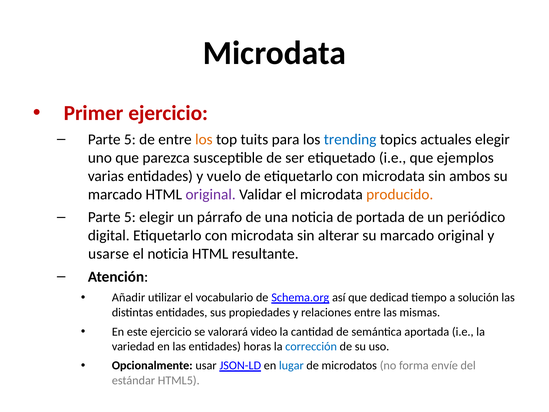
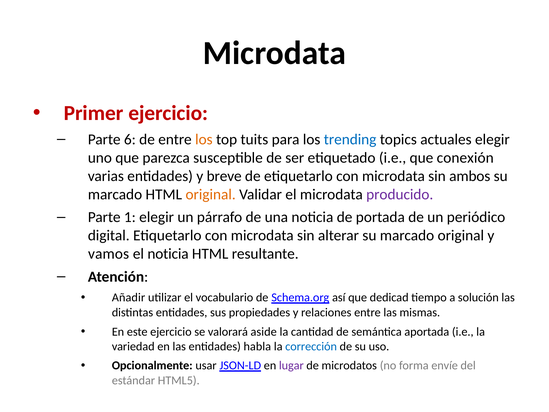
5 at (130, 139): 5 -> 6
ejemplos: ejemplos -> conexión
vuelo: vuelo -> breve
original at (211, 194) colour: purple -> orange
producido colour: orange -> purple
5 at (130, 217): 5 -> 1
usarse: usarse -> vamos
video: video -> aside
horas: horas -> habla
lugar colour: blue -> purple
